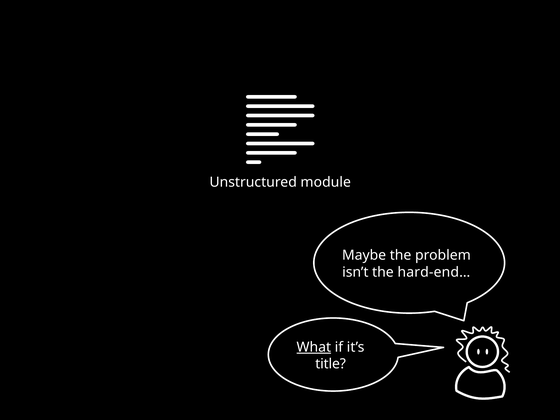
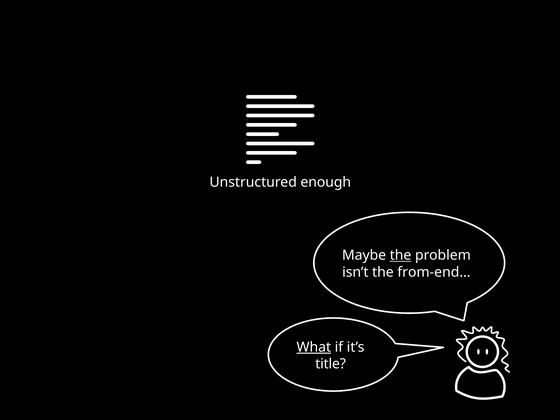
module: module -> enough
the at (401, 255) underline: none -> present
hard-end…: hard-end… -> from-end…
